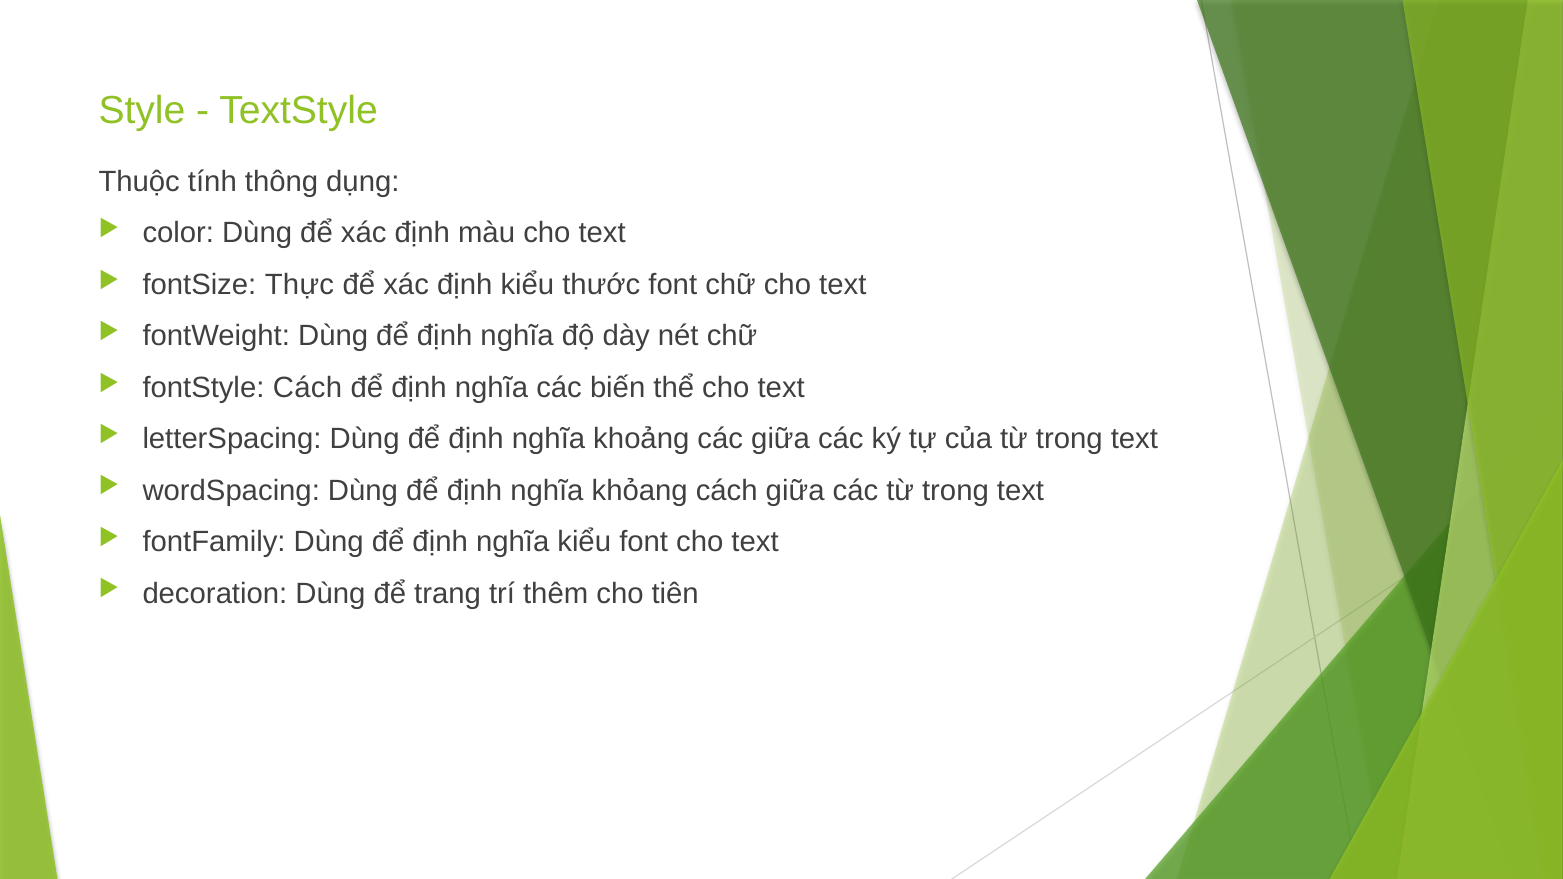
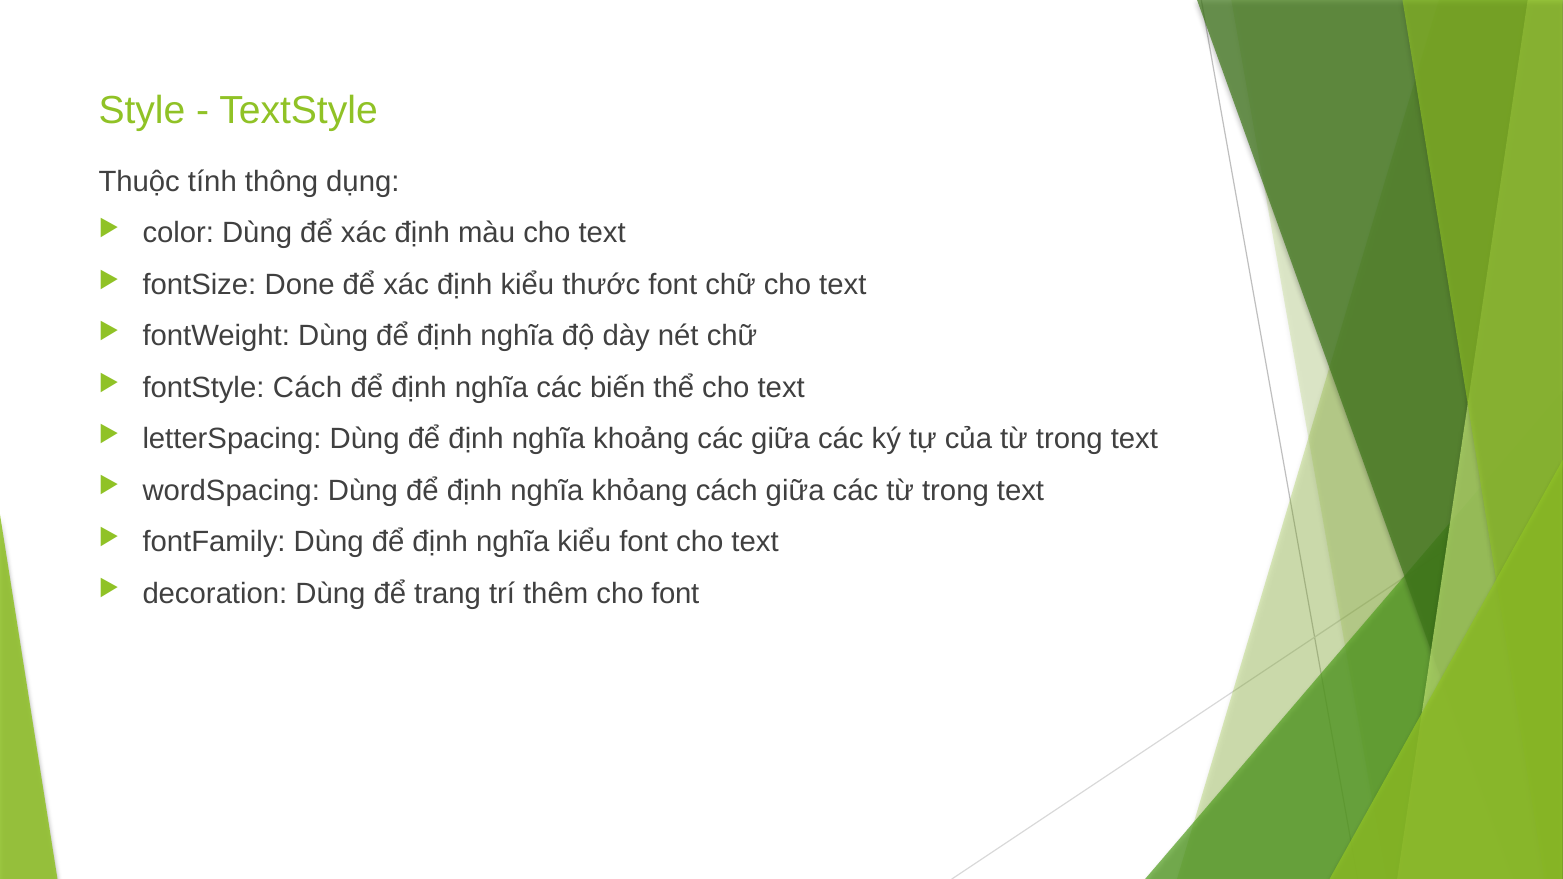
Thực: Thực -> Done
cho tiên: tiên -> font
